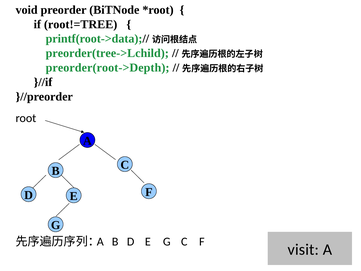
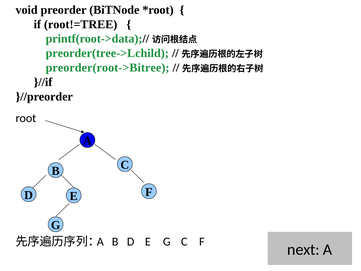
preorder(root->Depth: preorder(root->Depth -> preorder(root->Bitree
visit: visit -> next
